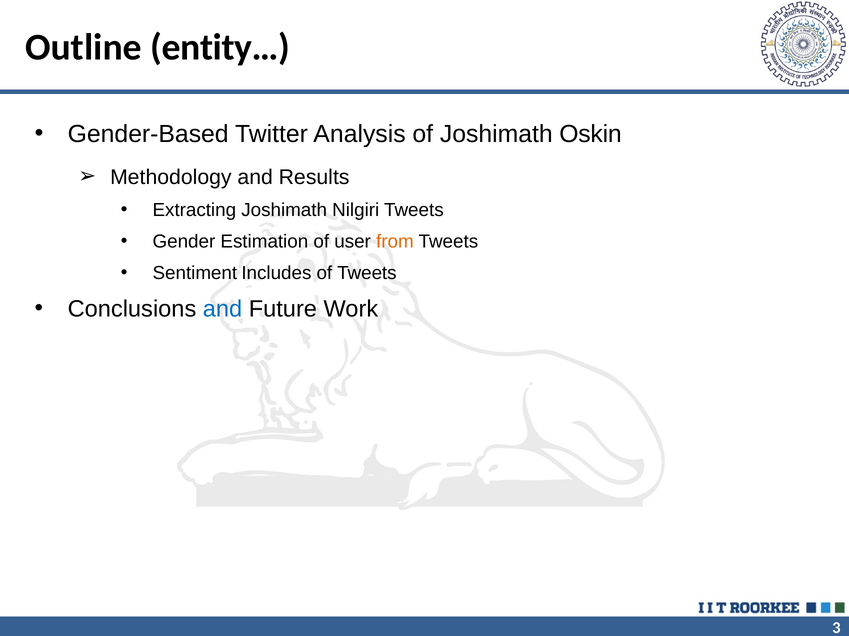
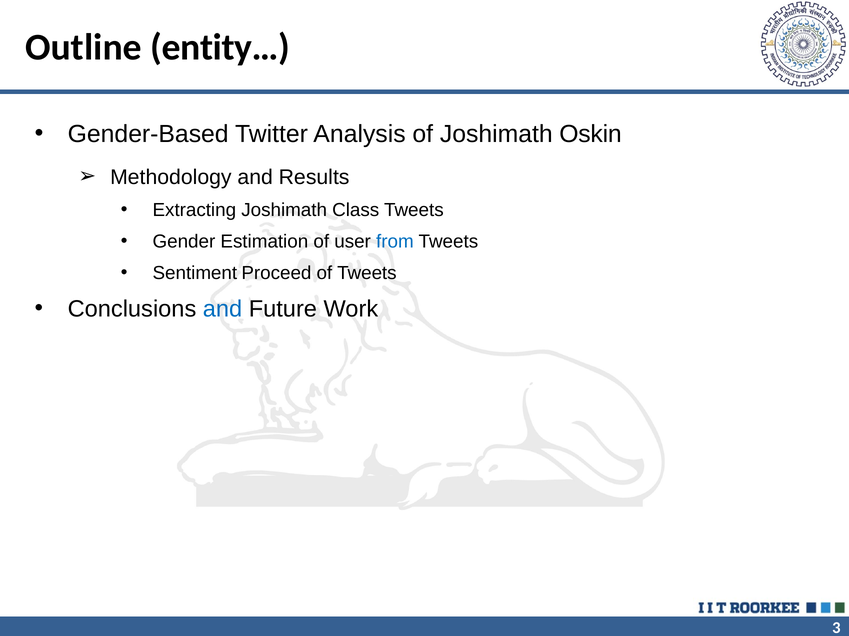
Nilgiri: Nilgiri -> Class
from colour: orange -> blue
Includes: Includes -> Proceed
